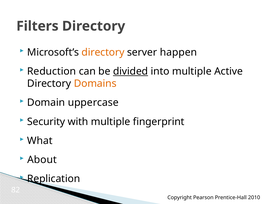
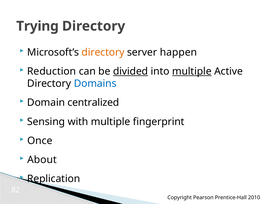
Filters: Filters -> Trying
multiple at (192, 71) underline: none -> present
Domains colour: orange -> blue
uppercase: uppercase -> centralized
Security: Security -> Sensing
What: What -> Once
